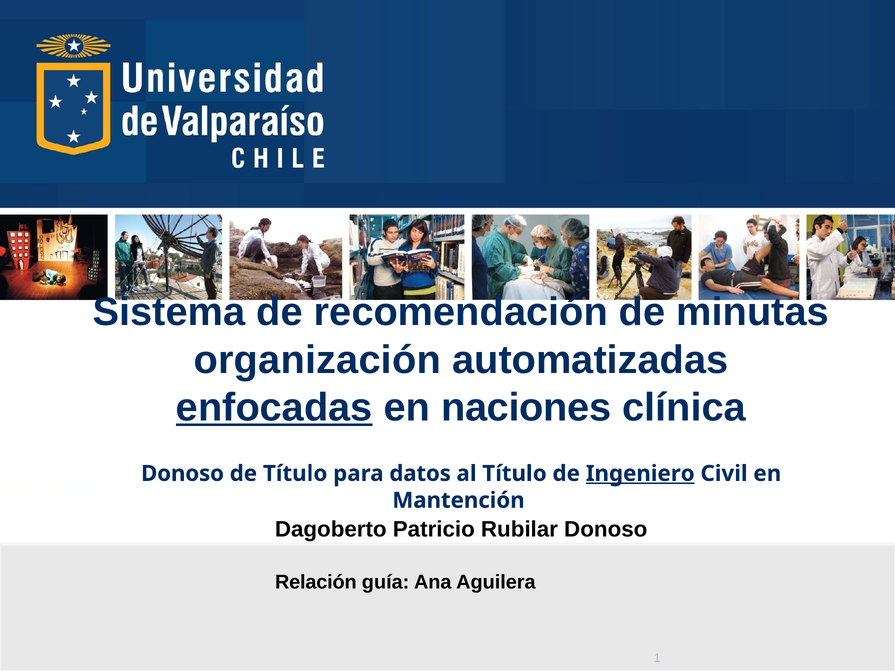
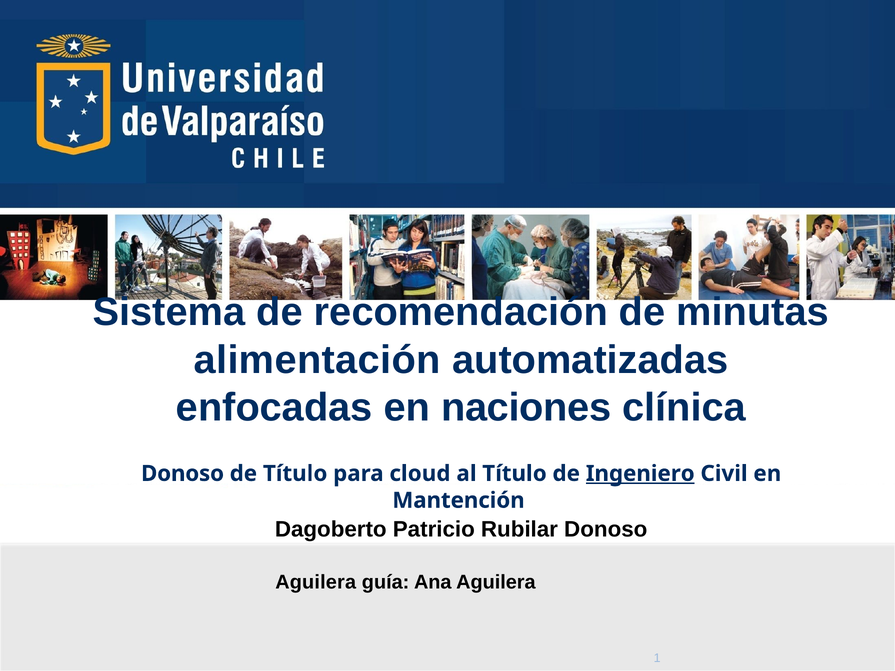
organización: organización -> alimentación
enfocadas underline: present -> none
datos: datos -> cloud
Relación at (316, 582): Relación -> Aguilera
